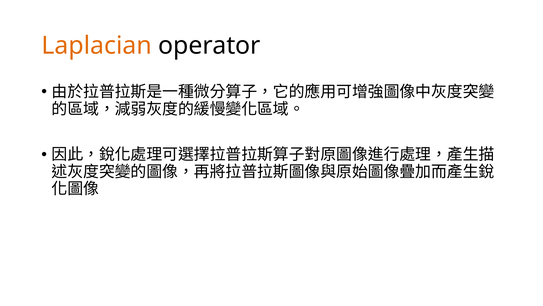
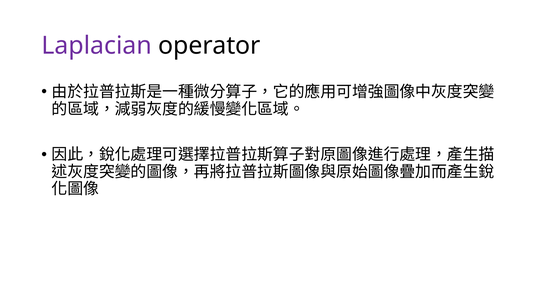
Laplacian colour: orange -> purple
